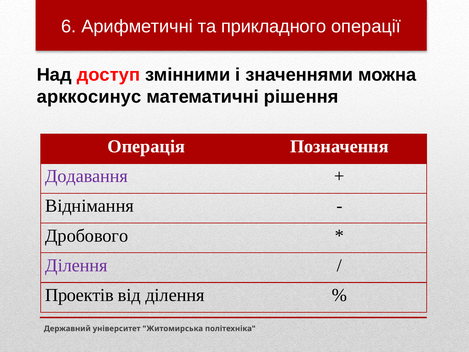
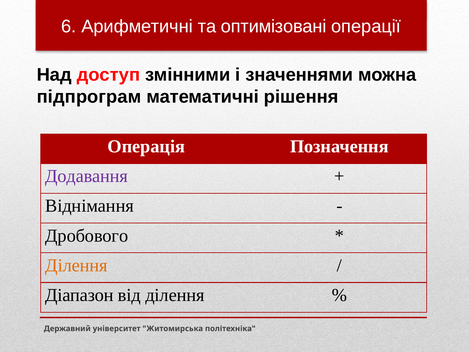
прикладного: прикладного -> оптимізовані
арккосинус: арккосинус -> підпрограм
Ділення at (76, 265) colour: purple -> orange
Проектів: Проектів -> Діапазон
